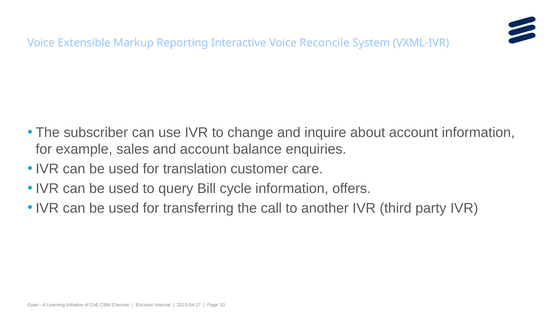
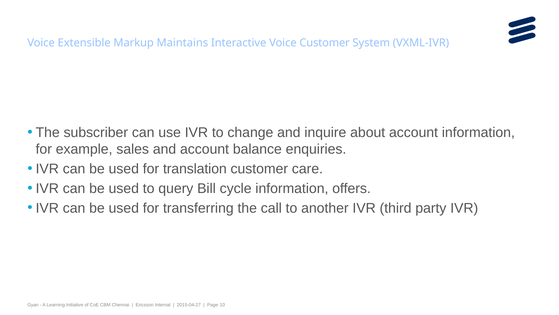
Reporting: Reporting -> Maintains
Voice Reconcile: Reconcile -> Customer
